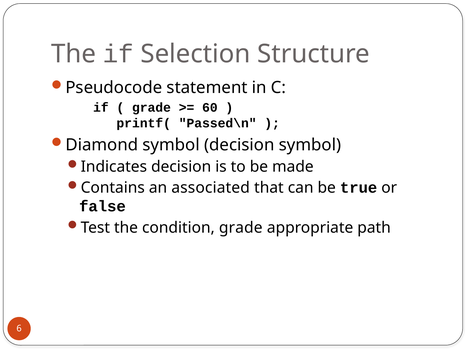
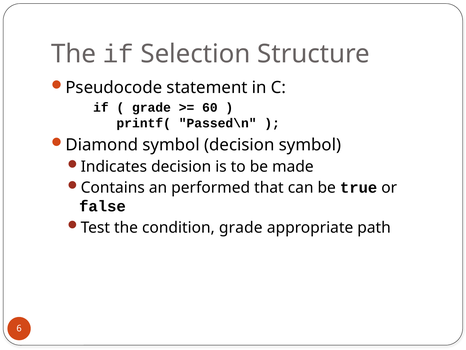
associated: associated -> performed
